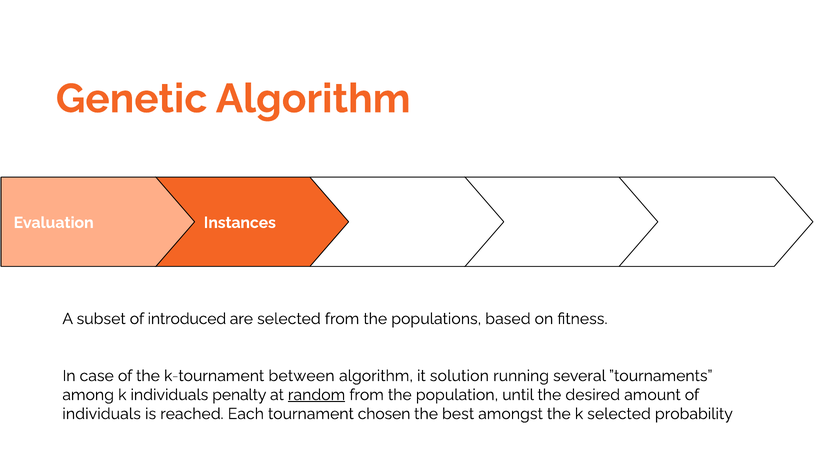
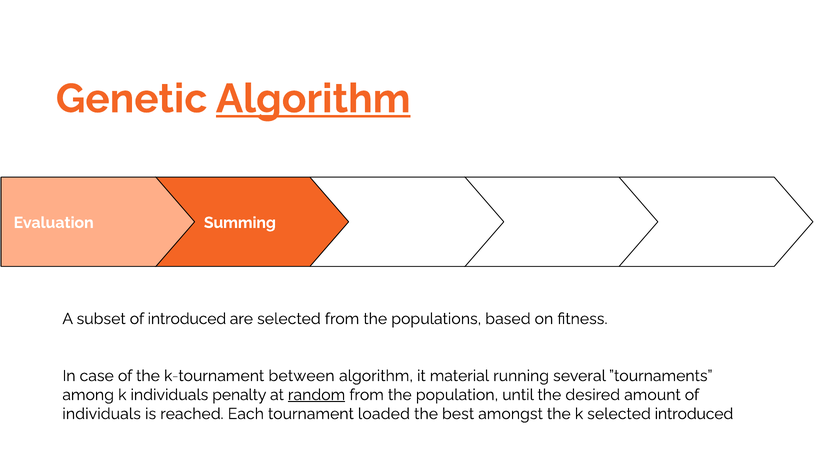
Algorithm at (313, 99) underline: none -> present
Instances: Instances -> Summing
solution: solution -> material
chosen: chosen -> loaded
selected probability: probability -> introduced
